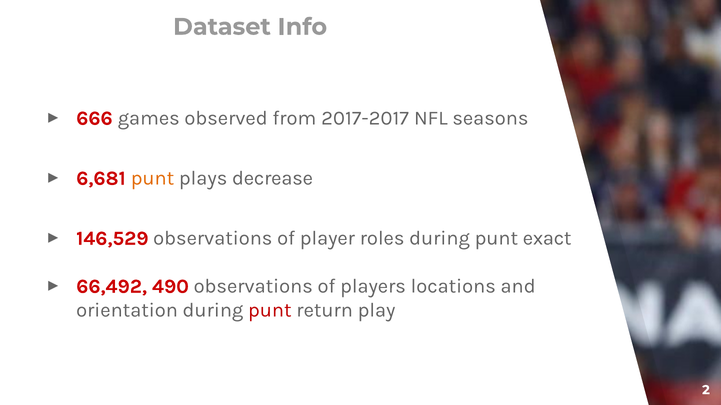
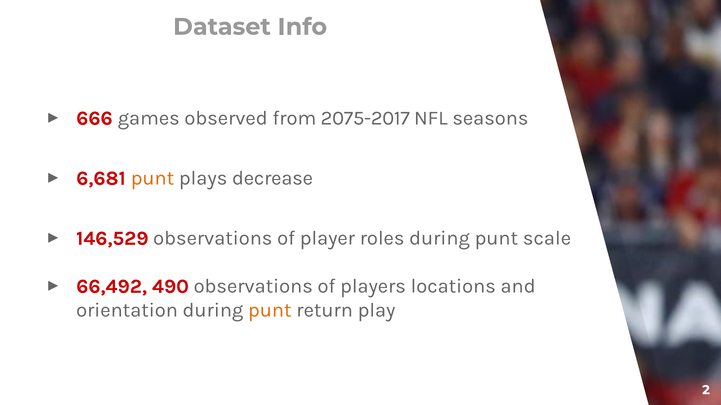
2017-2017: 2017-2017 -> 2075-2017
exact: exact -> scale
punt at (270, 311) colour: red -> orange
